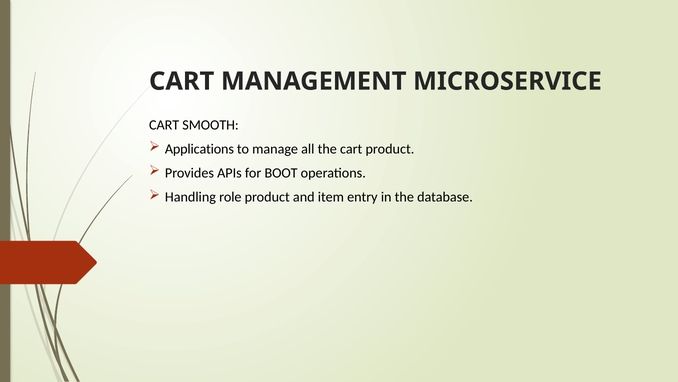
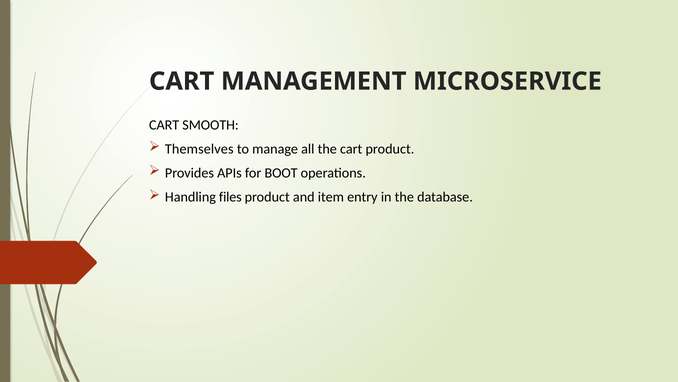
Applications: Applications -> Themselves
role: role -> files
